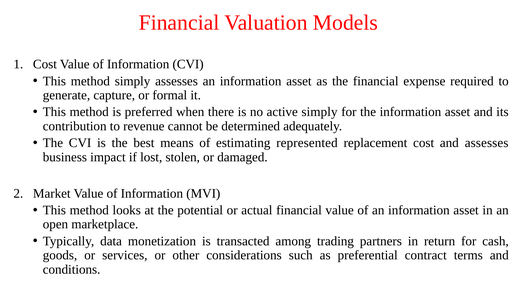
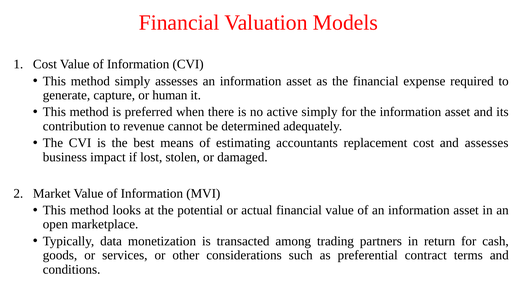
formal: formal -> human
represented: represented -> accountants
